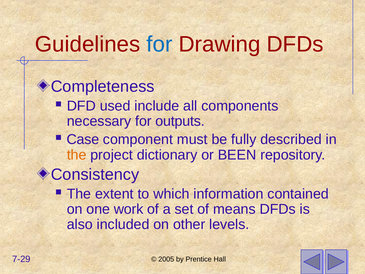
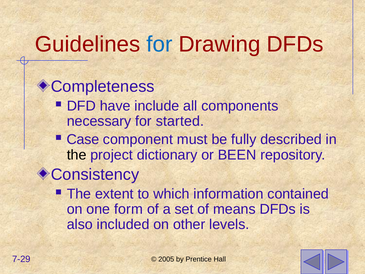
used: used -> have
outputs: outputs -> started
the at (77, 155) colour: orange -> black
work: work -> form
